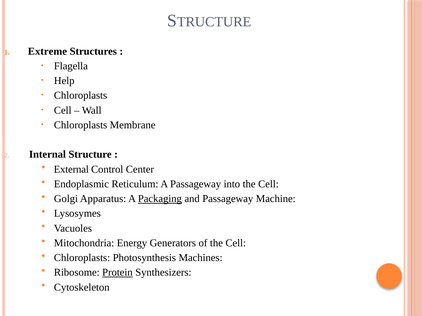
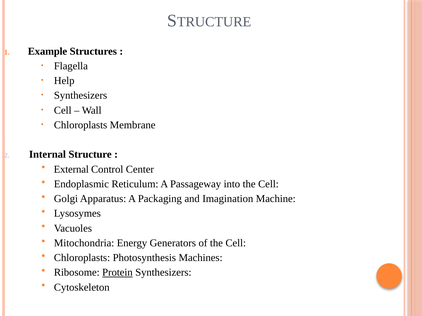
Extreme: Extreme -> Example
Chloroplasts at (81, 96): Chloroplasts -> Synthesizers
Packaging underline: present -> none
and Passageway: Passageway -> Imagination
